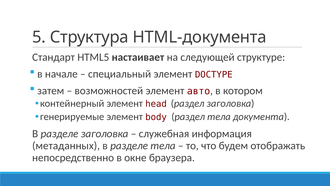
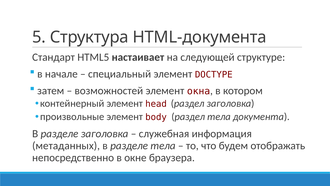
авто: авто -> окна
генерируемые: генерируемые -> произвольные
